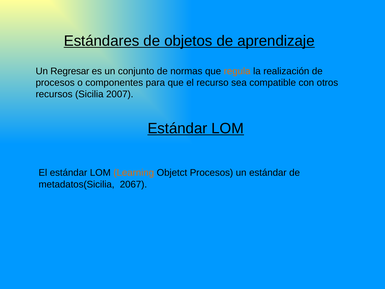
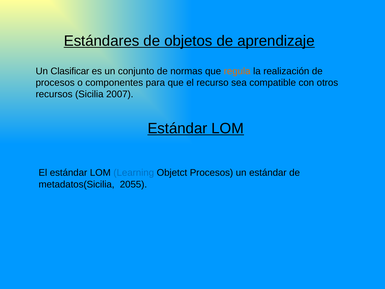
Regresar: Regresar -> Clasificar
Learning colour: orange -> blue
2067: 2067 -> 2055
